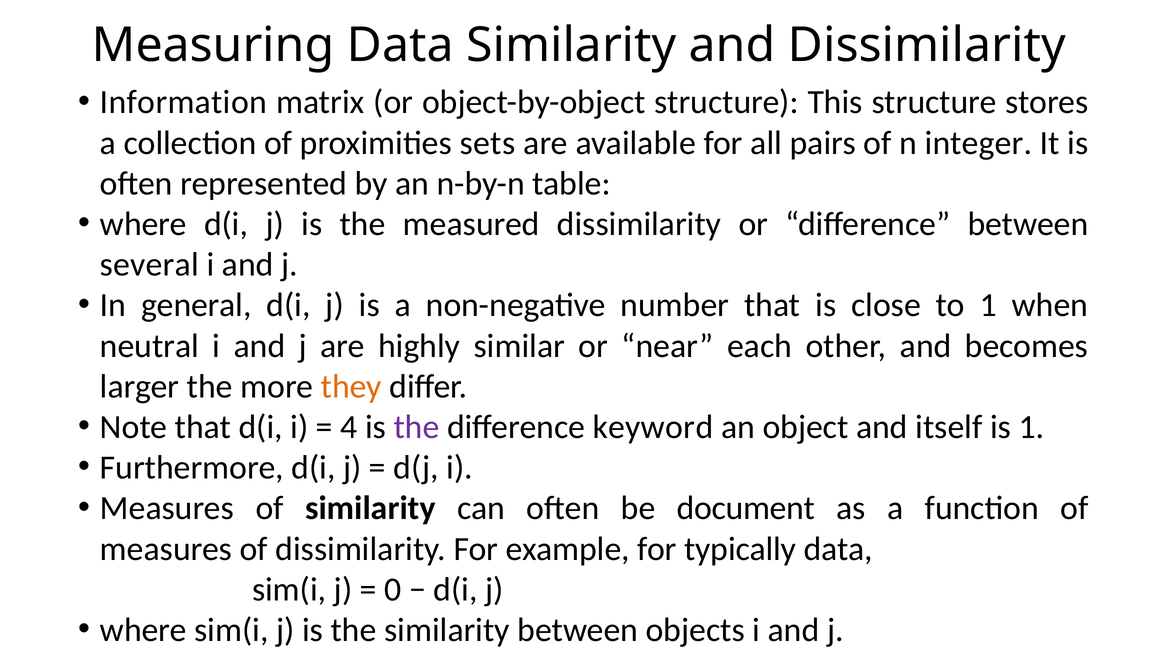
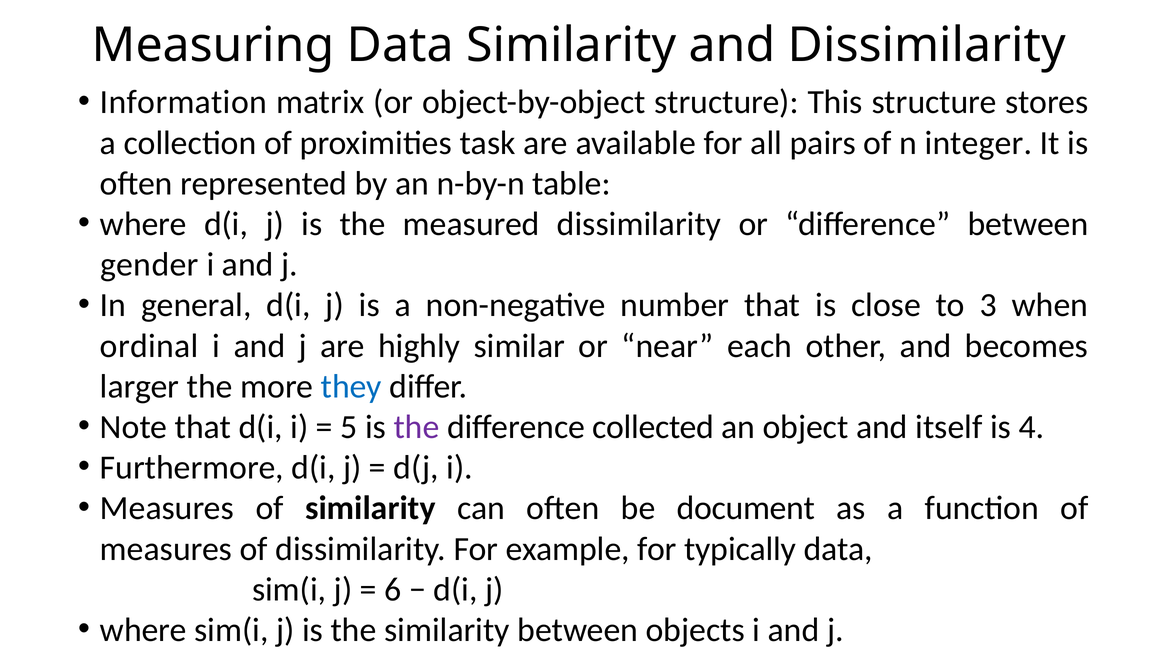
sets: sets -> task
several: several -> gender
to 1: 1 -> 3
neutral: neutral -> ordinal
they colour: orange -> blue
4: 4 -> 5
keyword: keyword -> collected
is 1: 1 -> 4
0: 0 -> 6
